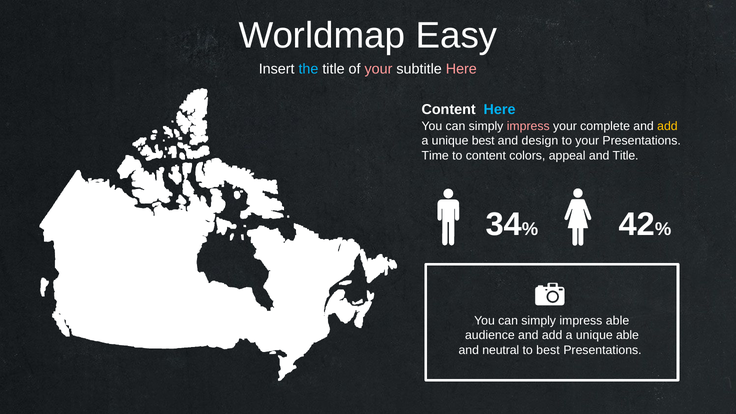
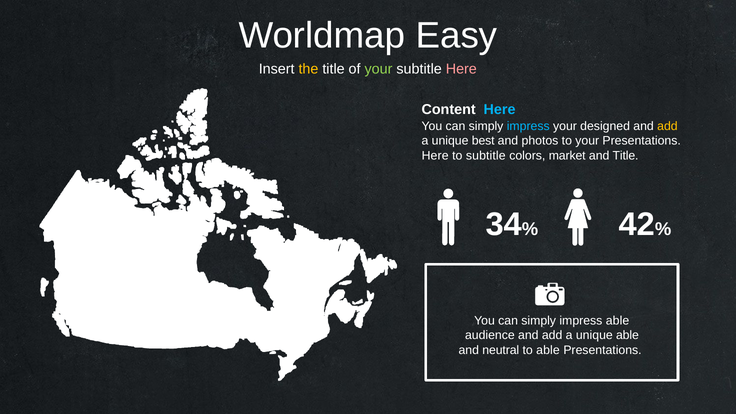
the colour: light blue -> yellow
your at (378, 69) colour: pink -> light green
impress at (528, 126) colour: pink -> light blue
complete: complete -> designed
design: design -> photos
Time at (435, 156): Time -> Here
to content: content -> subtitle
appeal: appeal -> market
to best: best -> able
